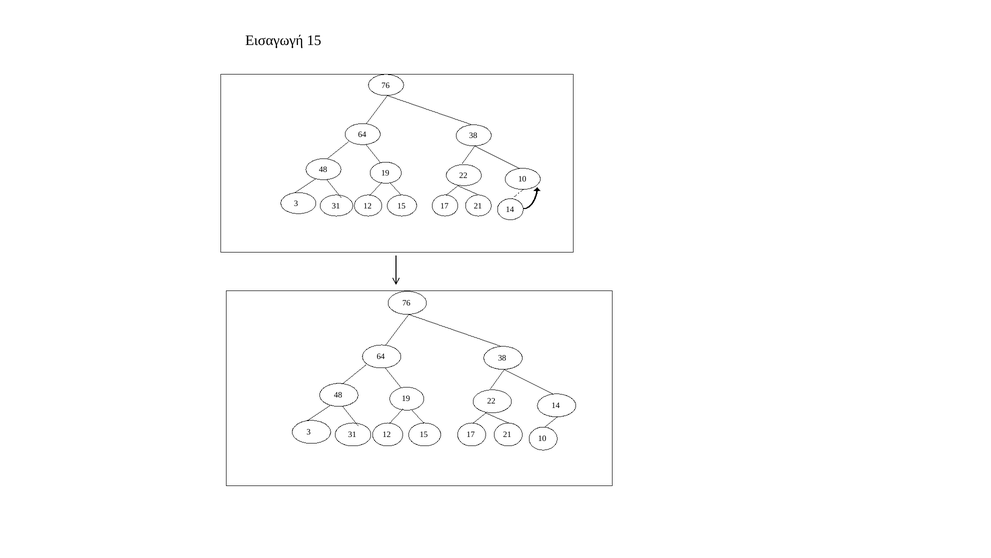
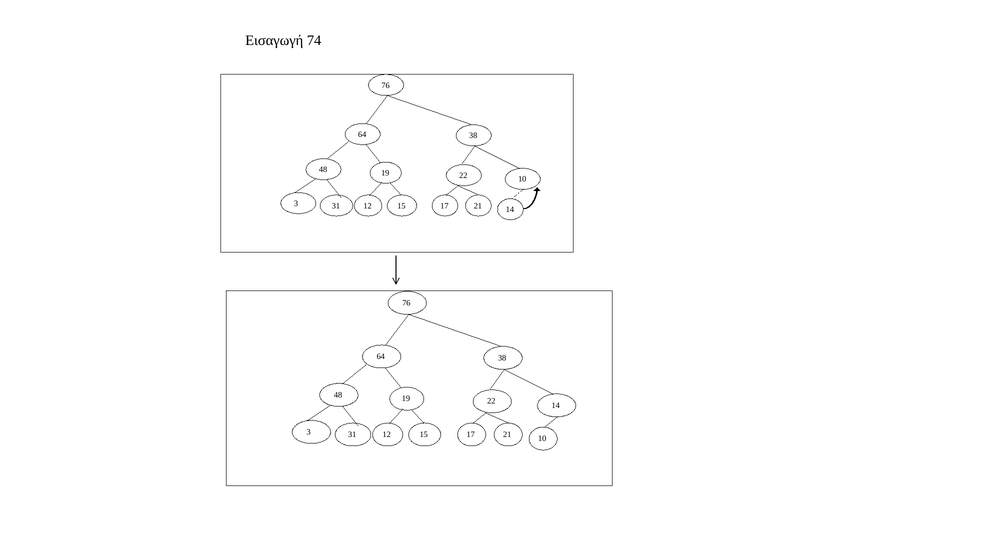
Εισαγωγή 15: 15 -> 74
